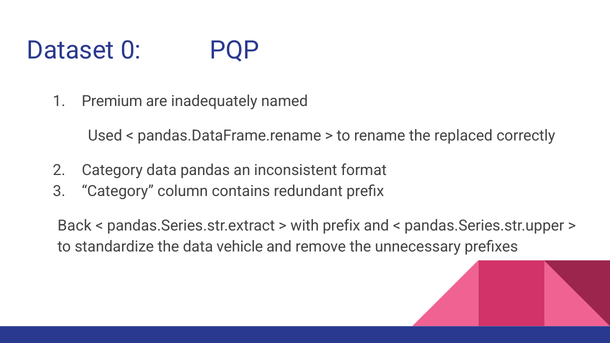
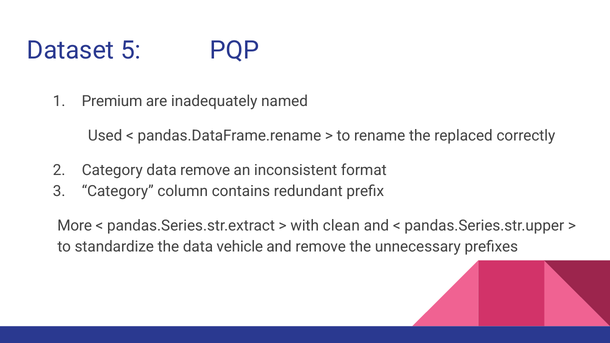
0: 0 -> 5
data pandas: pandas -> remove
Back: Back -> More
with prefix: prefix -> clean
